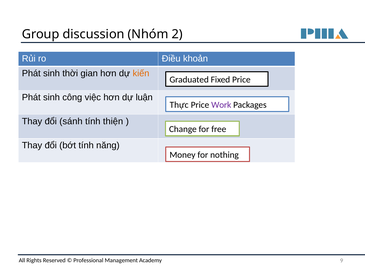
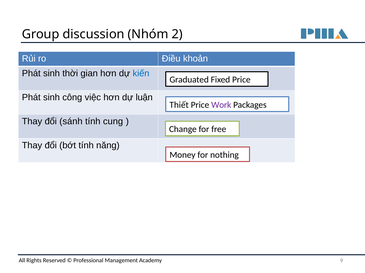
kiến colour: orange -> blue
Thực: Thực -> Thiết
thiện: thiện -> cung
